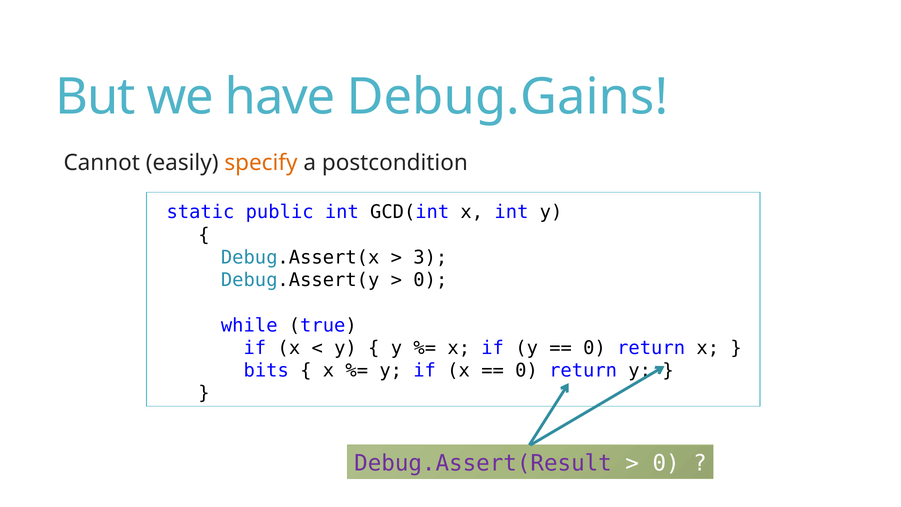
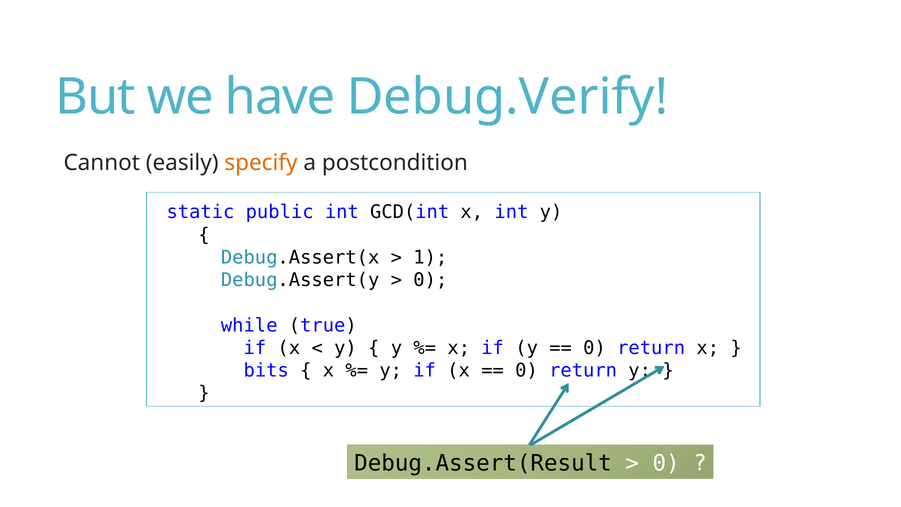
Debug.Gains: Debug.Gains -> Debug.Verify
3: 3 -> 1
Debug.Assert(Result colour: purple -> black
